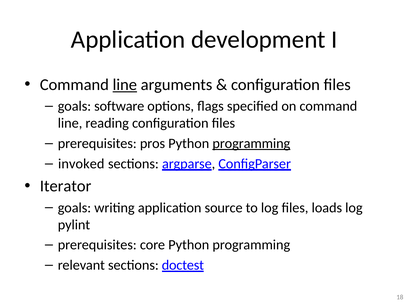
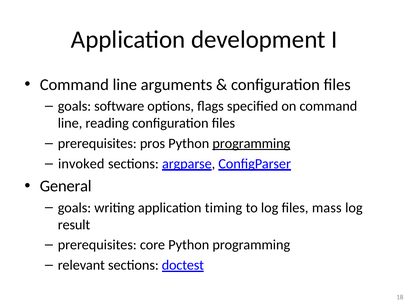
line at (125, 85) underline: present -> none
Iterator: Iterator -> General
source: source -> timing
loads: loads -> mass
pylint: pylint -> result
